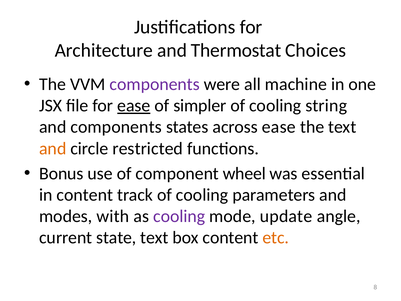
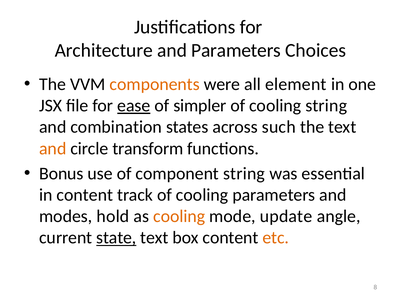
and Thermostat: Thermostat -> Parameters
components at (155, 84) colour: purple -> orange
machine: machine -> element
and components: components -> combination
across ease: ease -> such
restricted: restricted -> transform
component wheel: wheel -> string
with: with -> hold
cooling at (179, 216) colour: purple -> orange
state underline: none -> present
